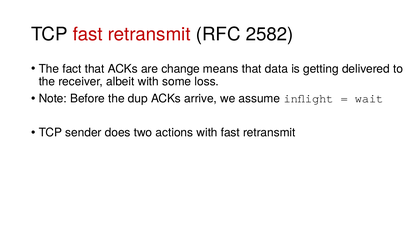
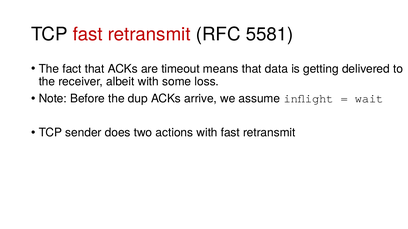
2582: 2582 -> 5581
change: change -> timeout
